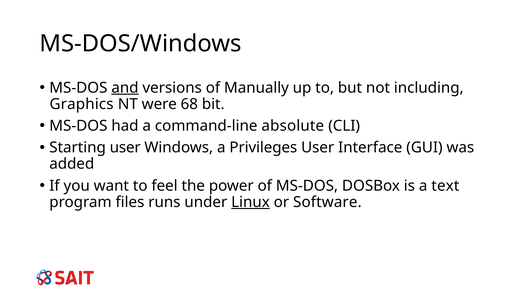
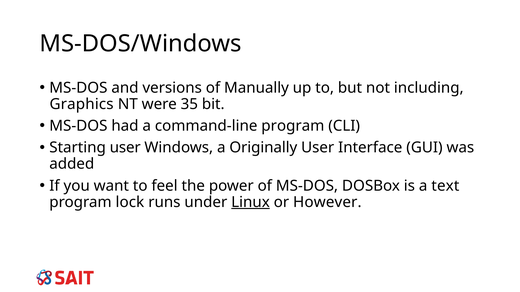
and underline: present -> none
68: 68 -> 35
command-line absolute: absolute -> program
Privileges: Privileges -> Originally
files: files -> lock
Software: Software -> However
